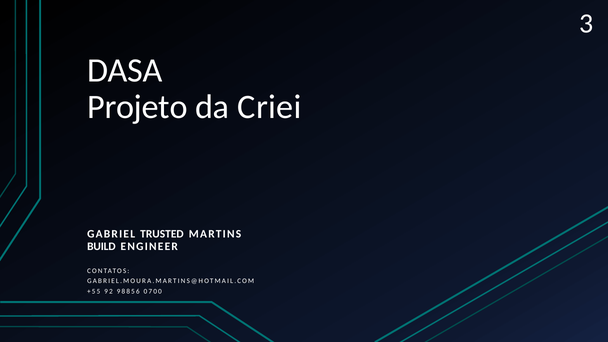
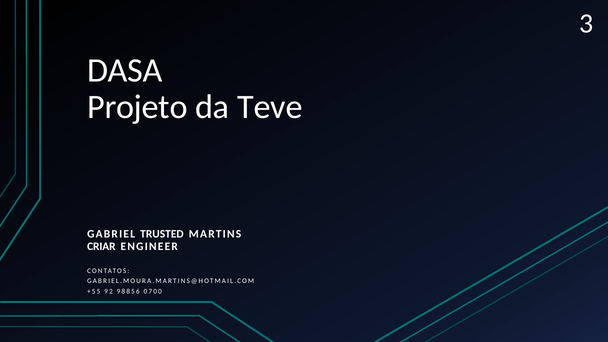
Criei: Criei -> Teve
BUILD: BUILD -> CRIAR
